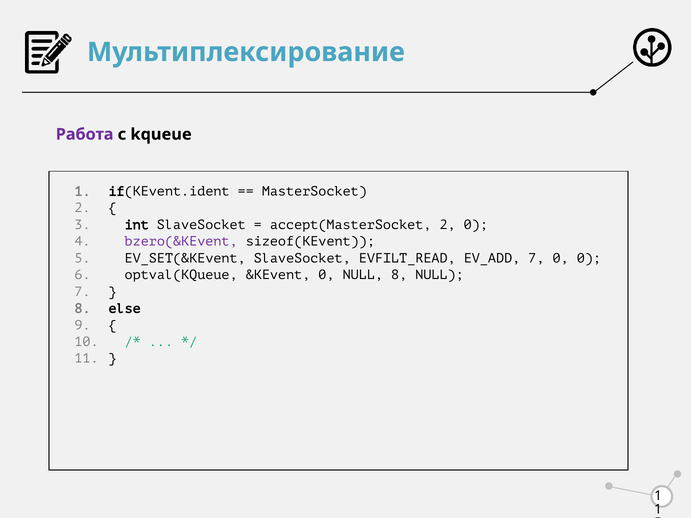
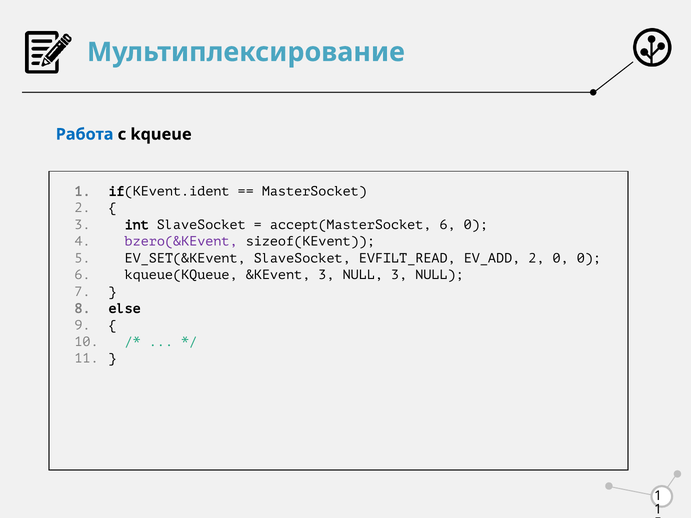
Работа colour: purple -> blue
accept(MasterSocket 2: 2 -> 6
EV_ADD 7: 7 -> 2
optval(KQueue: optval(KQueue -> kqueue(KQueue
&KEvent 0: 0 -> 3
NULL 8: 8 -> 3
